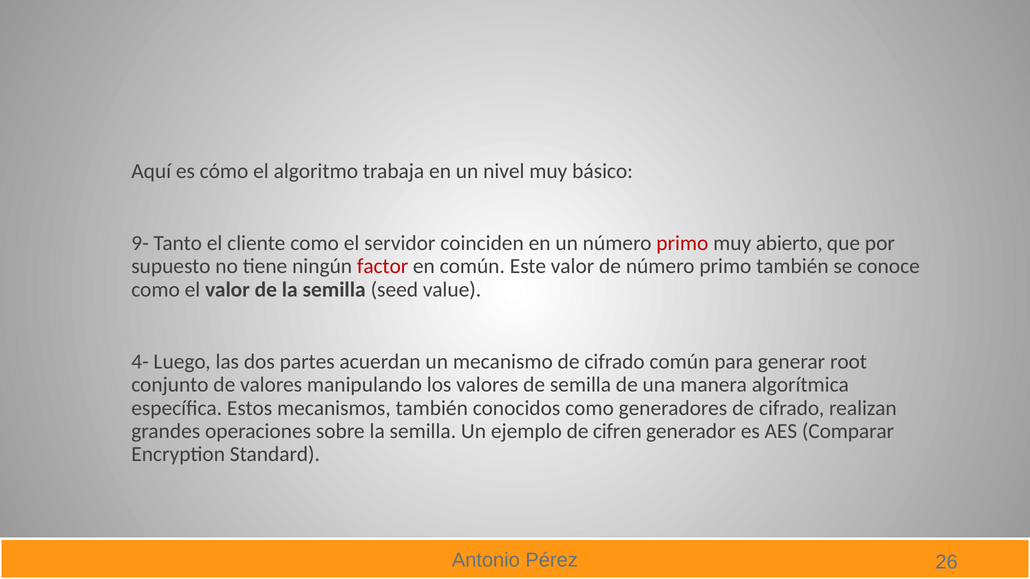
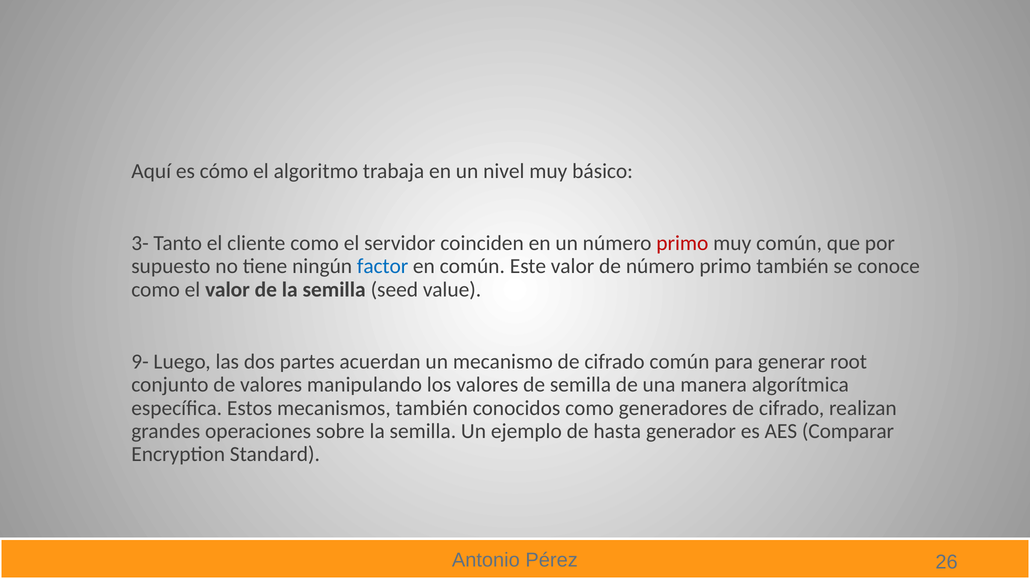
9-: 9- -> 3-
muy abierto: abierto -> común
factor colour: red -> blue
4-: 4- -> 9-
cifren: cifren -> hasta
